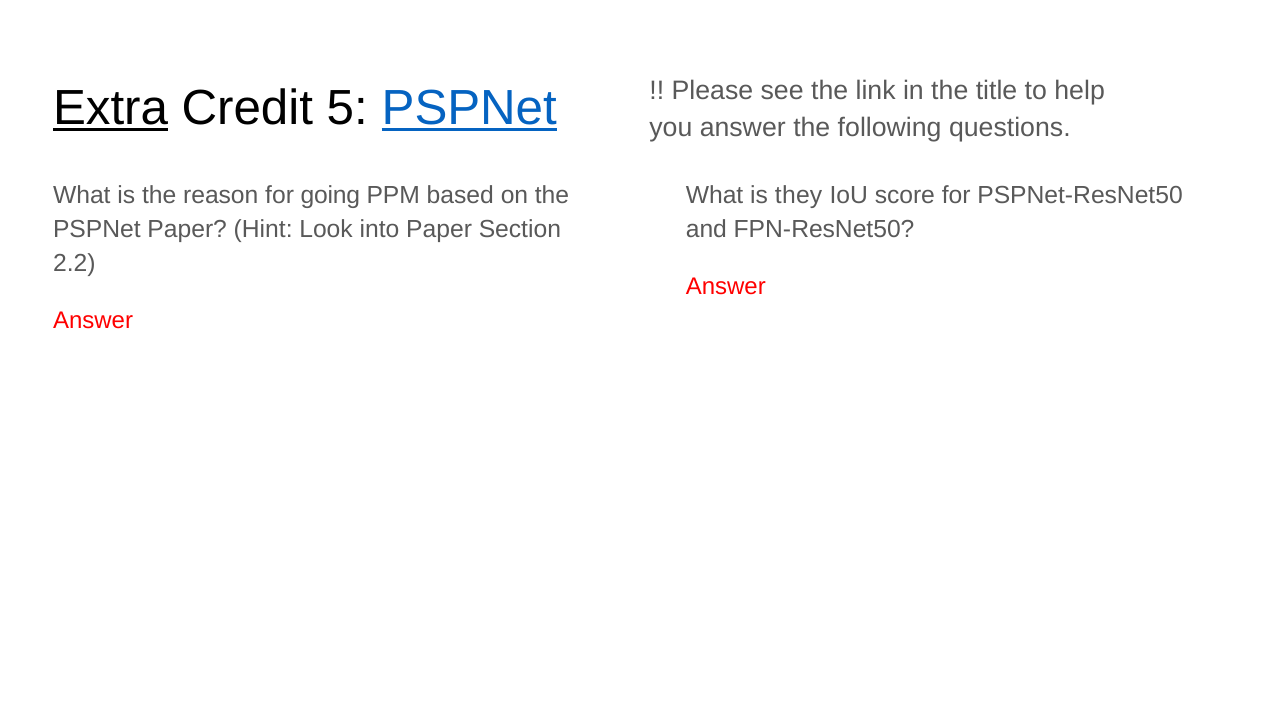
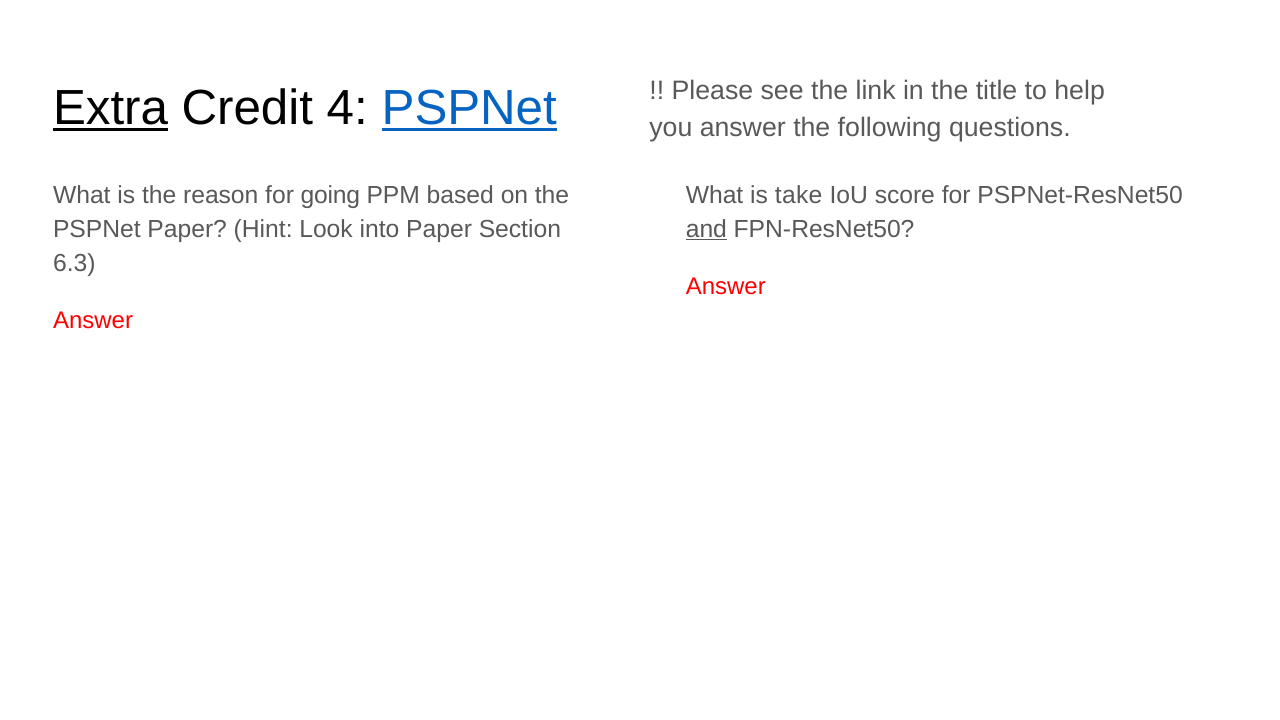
5: 5 -> 4
they: they -> take
and underline: none -> present
2.2: 2.2 -> 6.3
